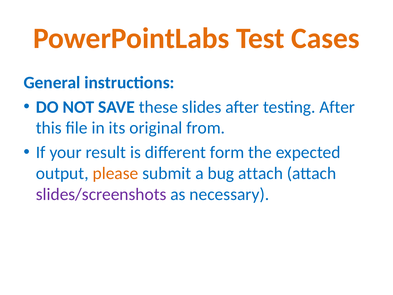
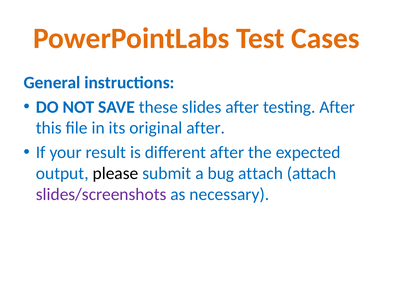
original from: from -> after
different form: form -> after
please colour: orange -> black
